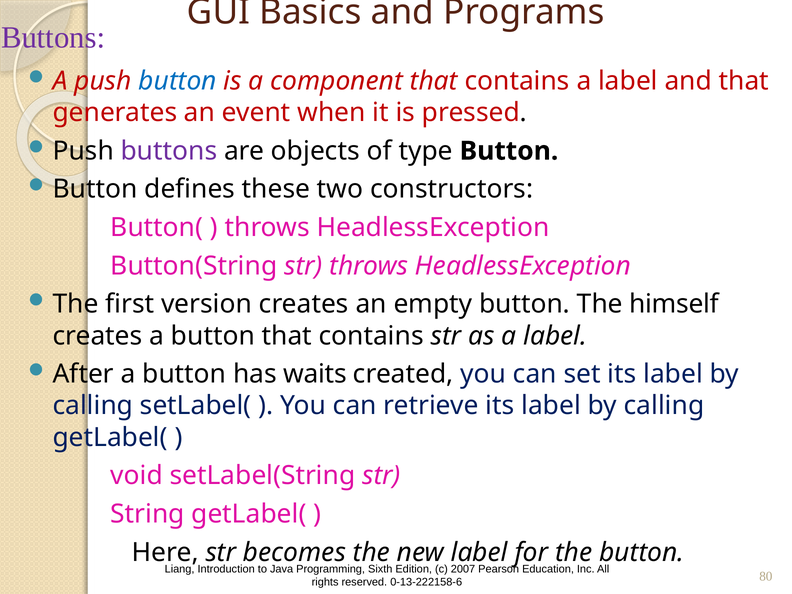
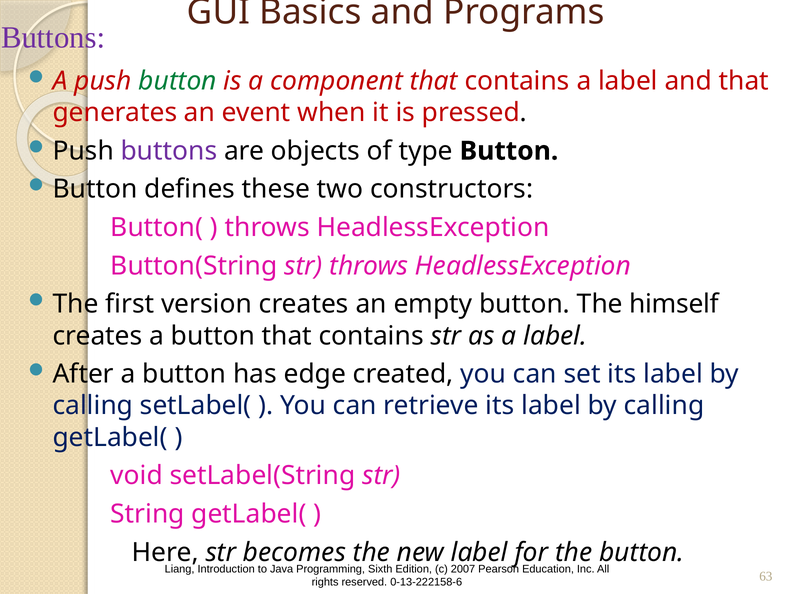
button at (178, 81) colour: blue -> green
waits: waits -> edge
80: 80 -> 63
